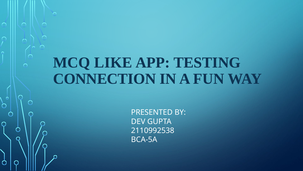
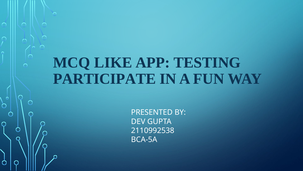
CONNECTION: CONNECTION -> PARTICIPATE
